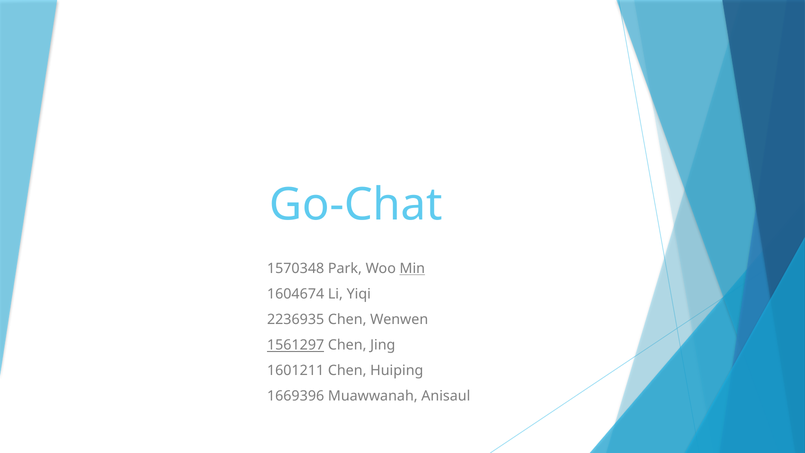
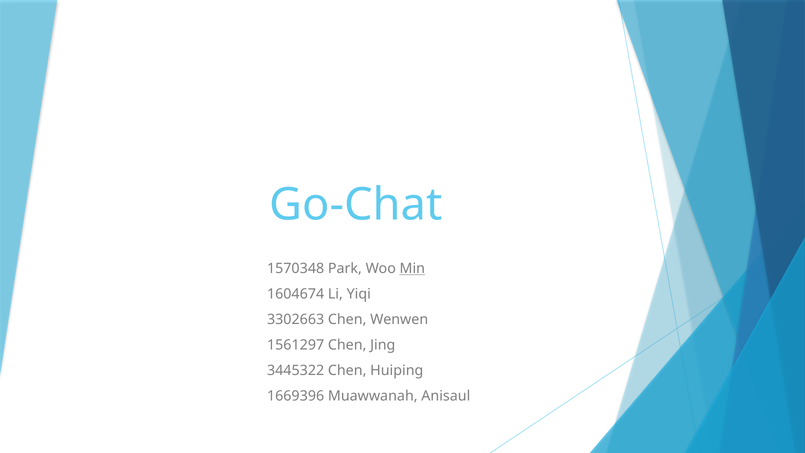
2236935: 2236935 -> 3302663
1561297 underline: present -> none
1601211: 1601211 -> 3445322
